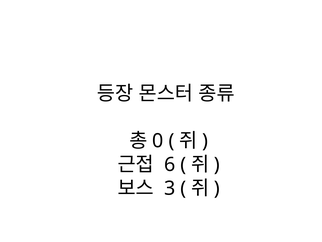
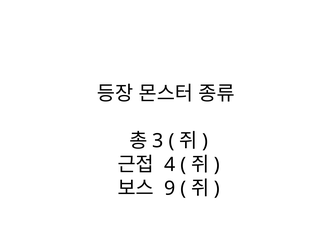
0: 0 -> 3
6: 6 -> 4
3: 3 -> 9
